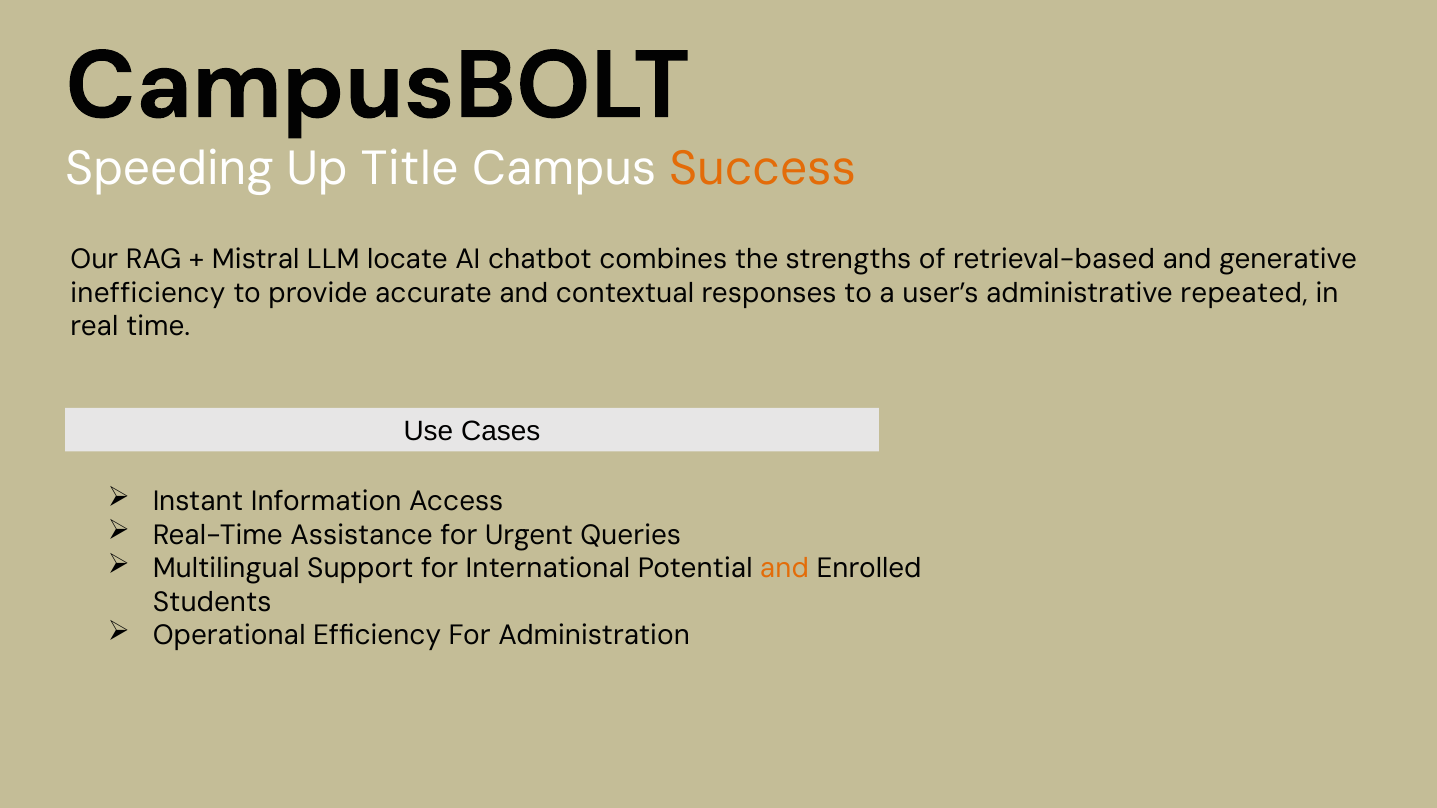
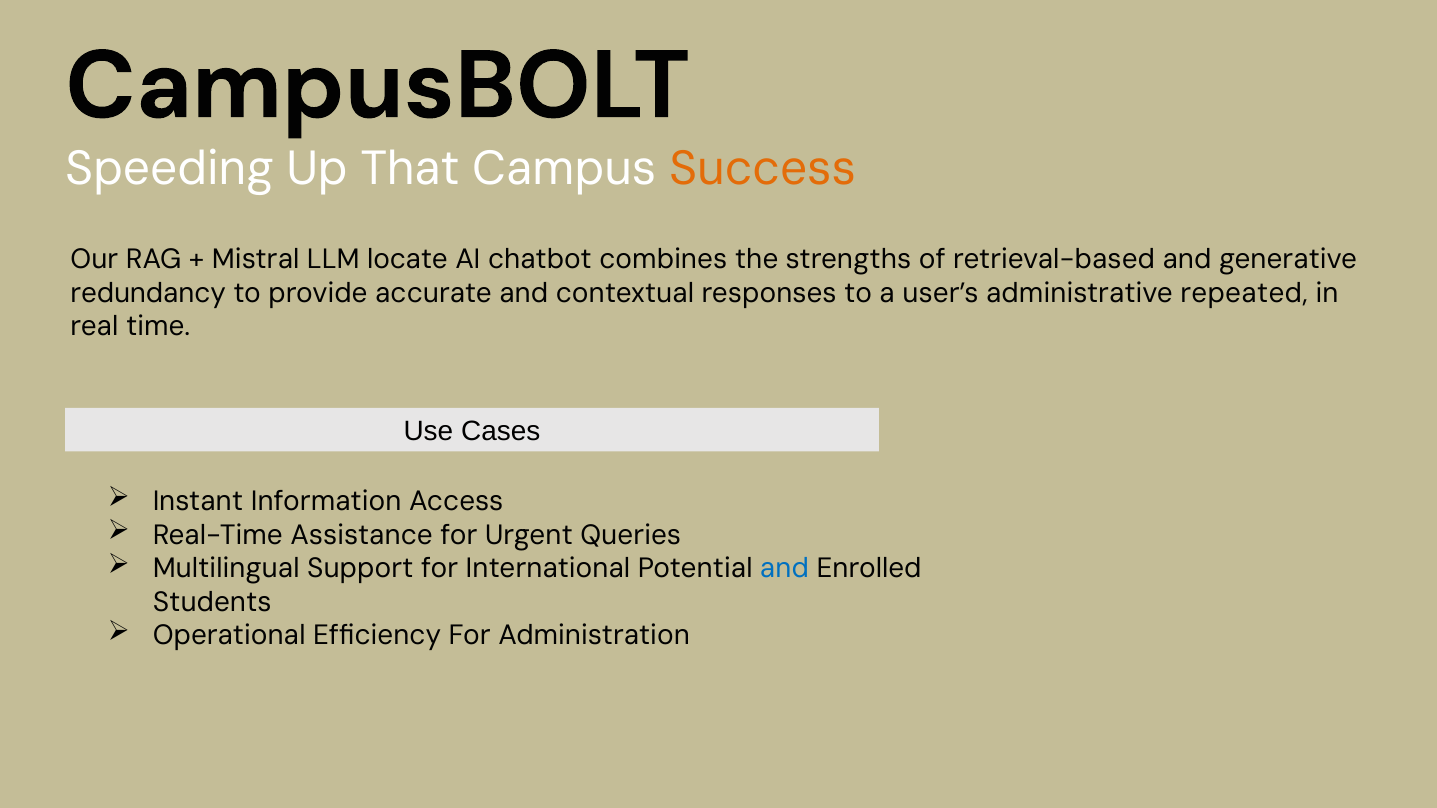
Title: Title -> That
inefficiency: inefficiency -> redundancy
and at (784, 569) colour: orange -> blue
